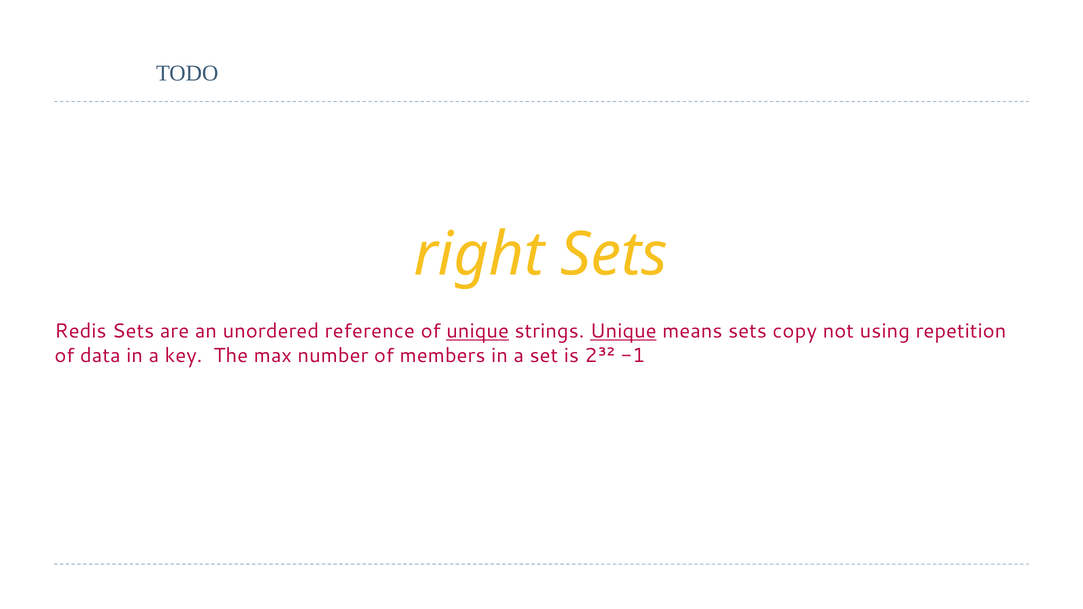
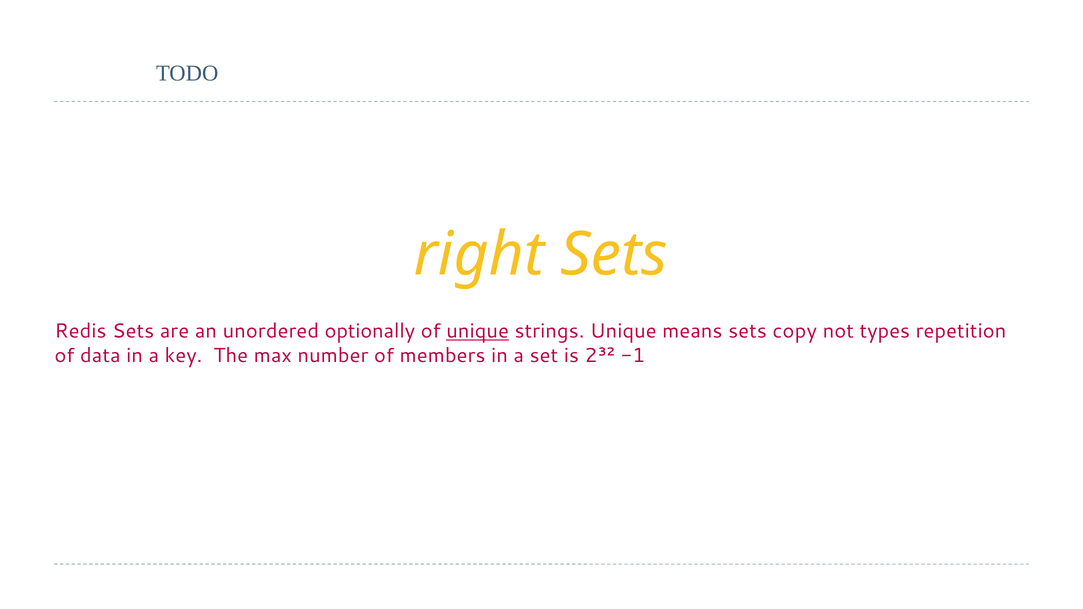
reference: reference -> optionally
Unique at (623, 331) underline: present -> none
using: using -> types
